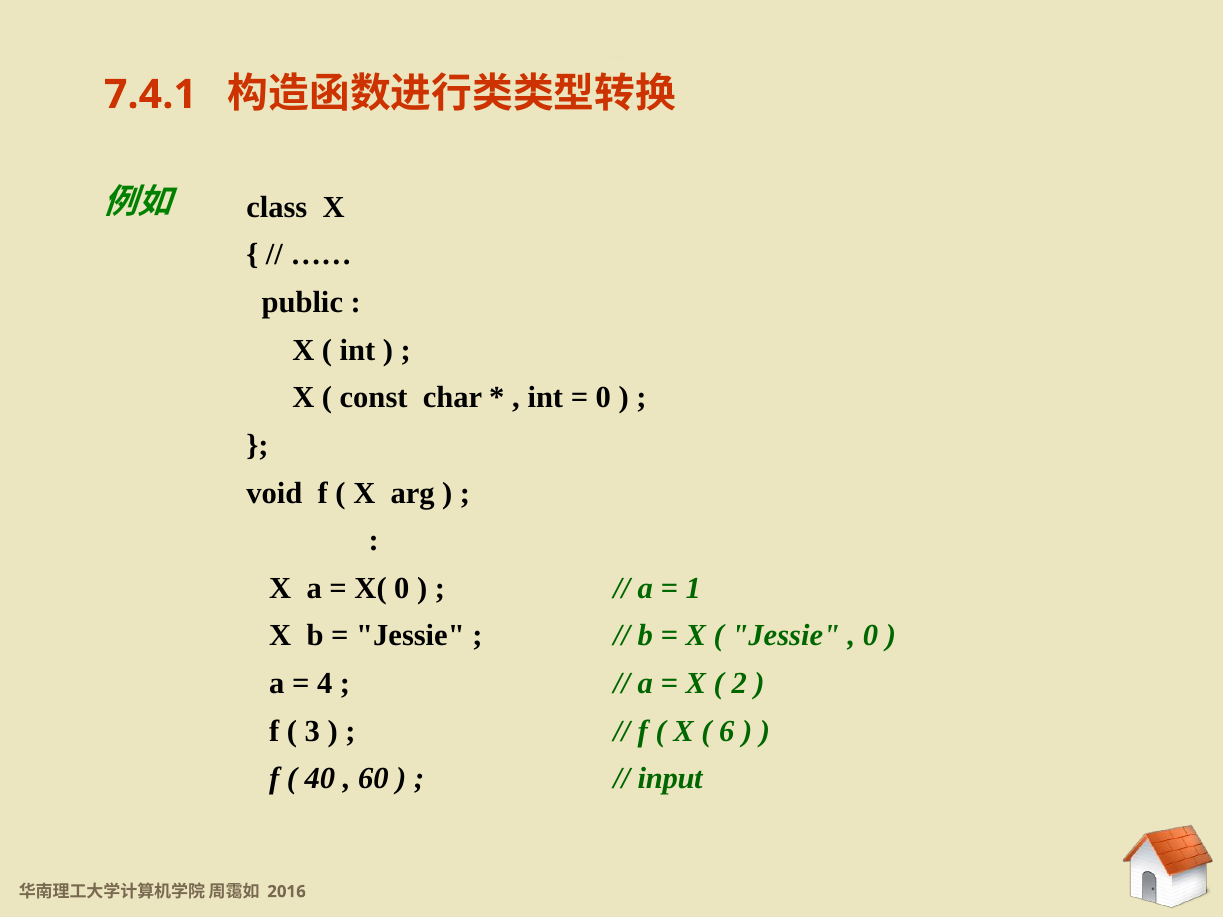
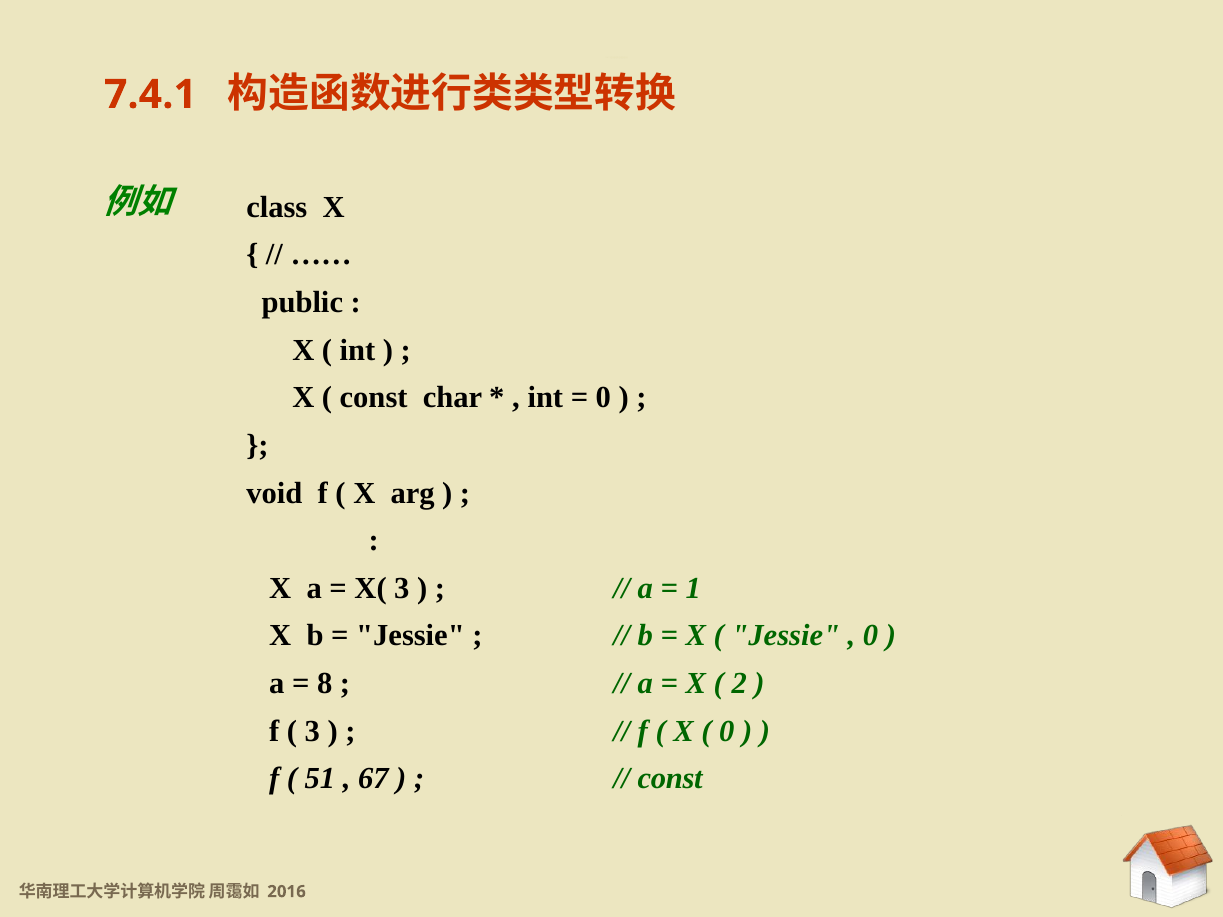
X( 0: 0 -> 3
4: 4 -> 8
6 at (727, 731): 6 -> 0
40: 40 -> 51
60: 60 -> 67
input at (670, 779): input -> const
